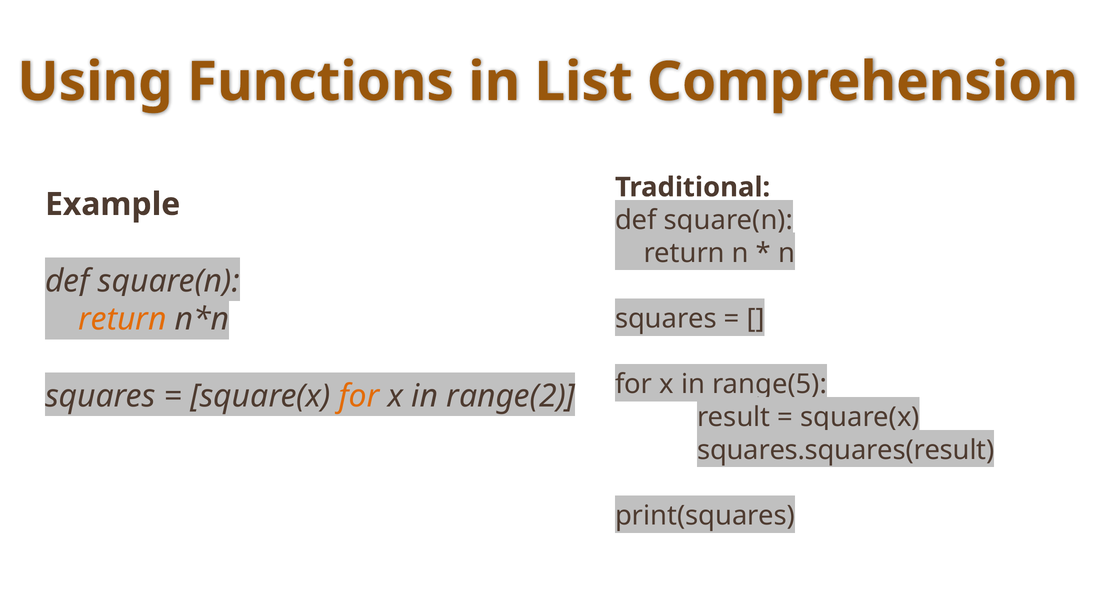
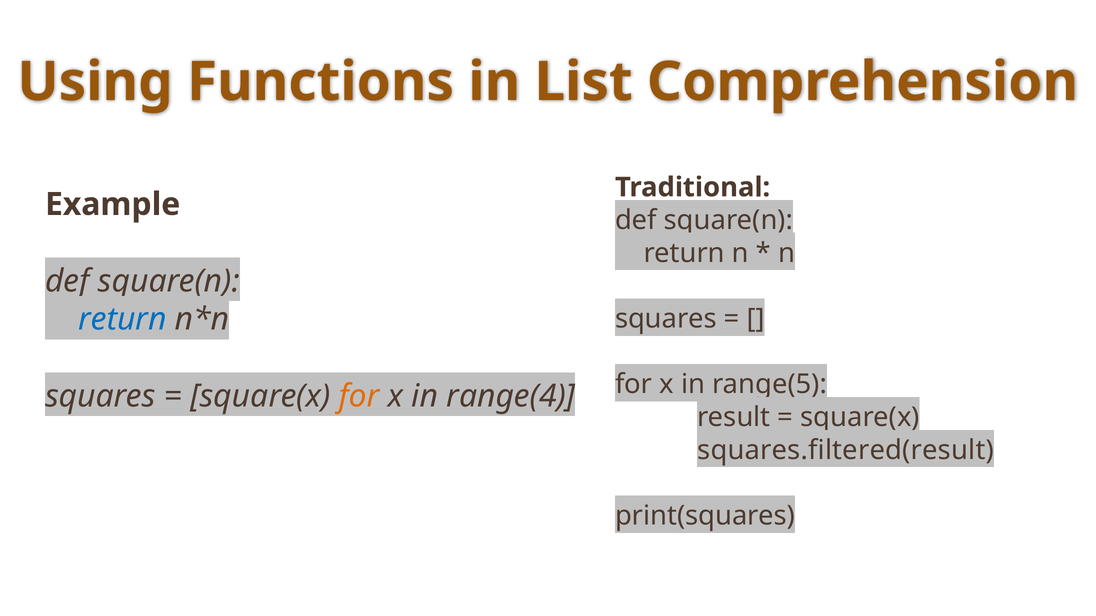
return at (122, 320) colour: orange -> blue
range(2: range(2 -> range(4
squares.squares(result: squares.squares(result -> squares.filtered(result
